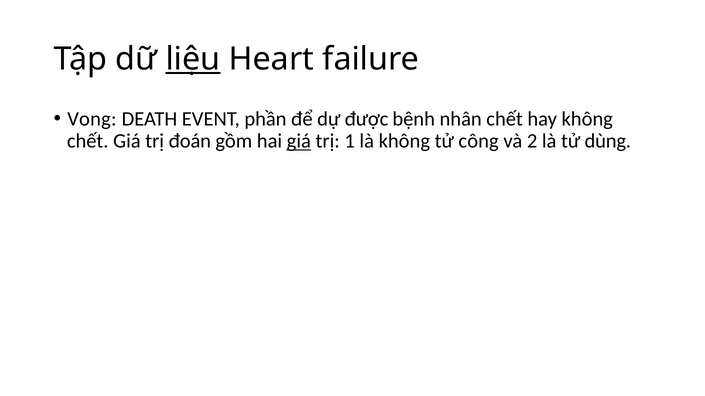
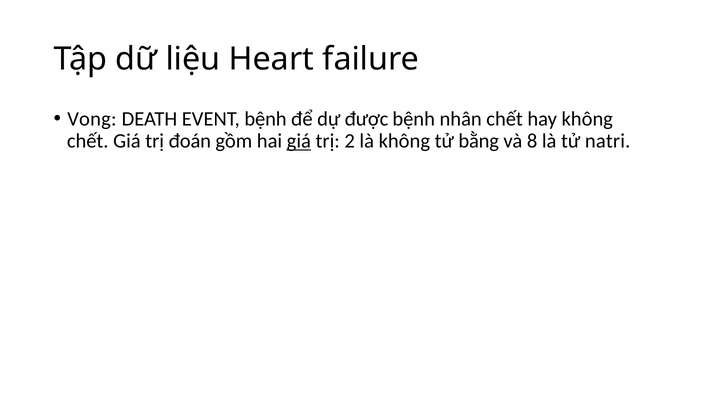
liệu underline: present -> none
EVENT phần: phần -> bệnh
1: 1 -> 2
công: công -> bằng
2: 2 -> 8
dùng: dùng -> natri
